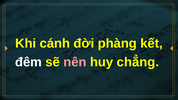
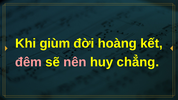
cánh: cánh -> giùm
phàng: phàng -> hoàng
đêm colour: white -> pink
